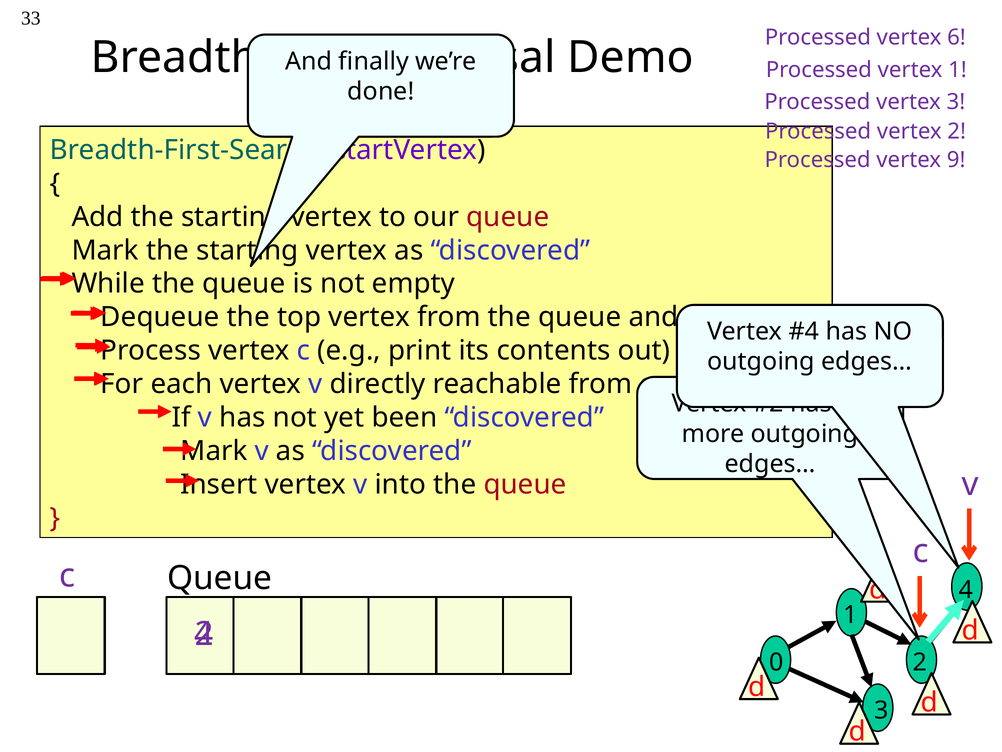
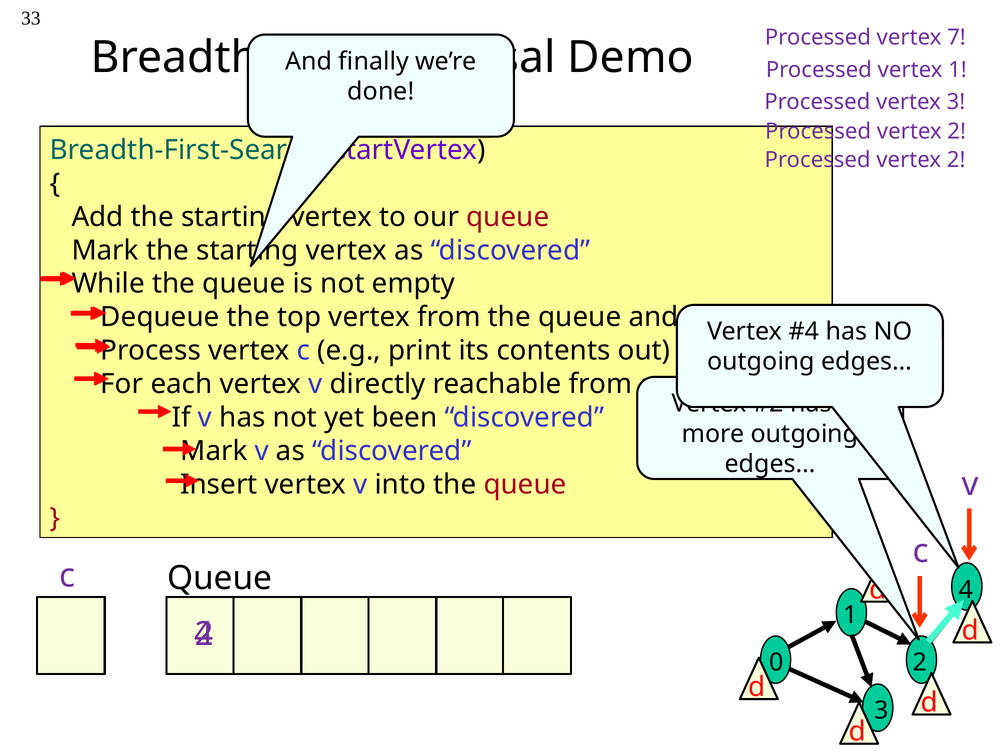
6: 6 -> 7
9 at (956, 160): 9 -> 2
